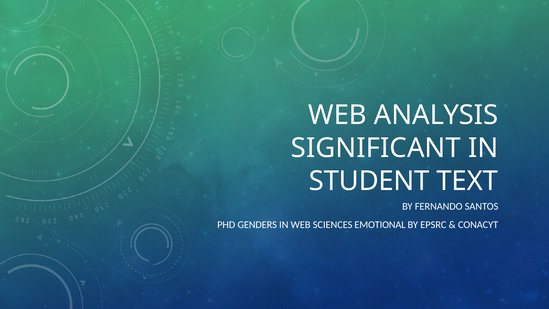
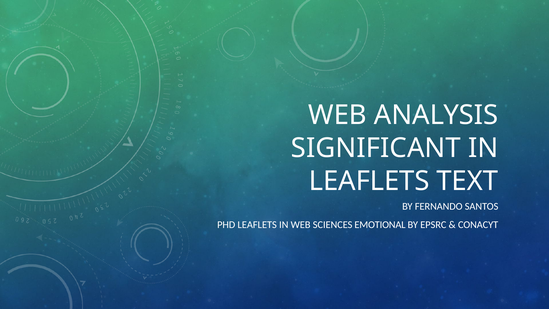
STUDENT at (369, 181): STUDENT -> LEAFLETS
PHD GENDERS: GENDERS -> LEAFLETS
